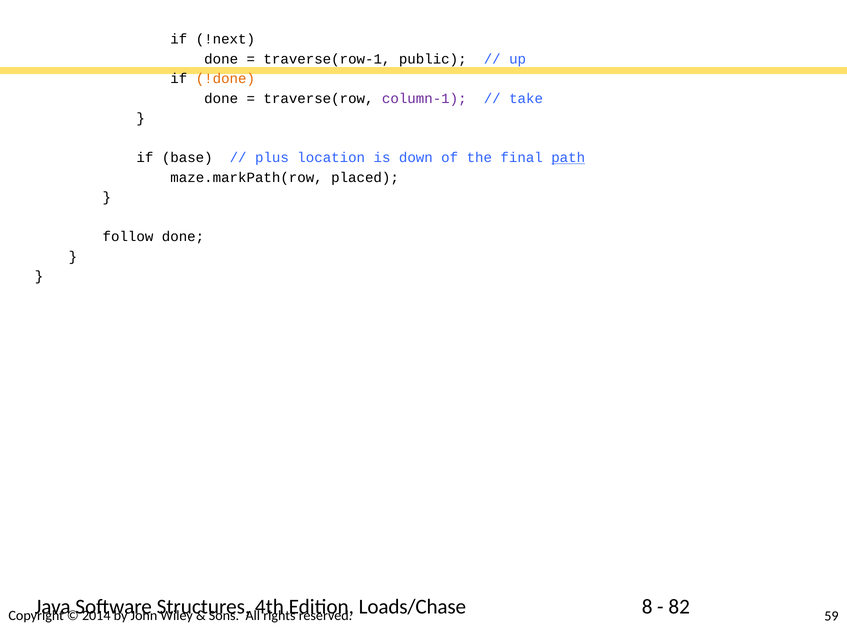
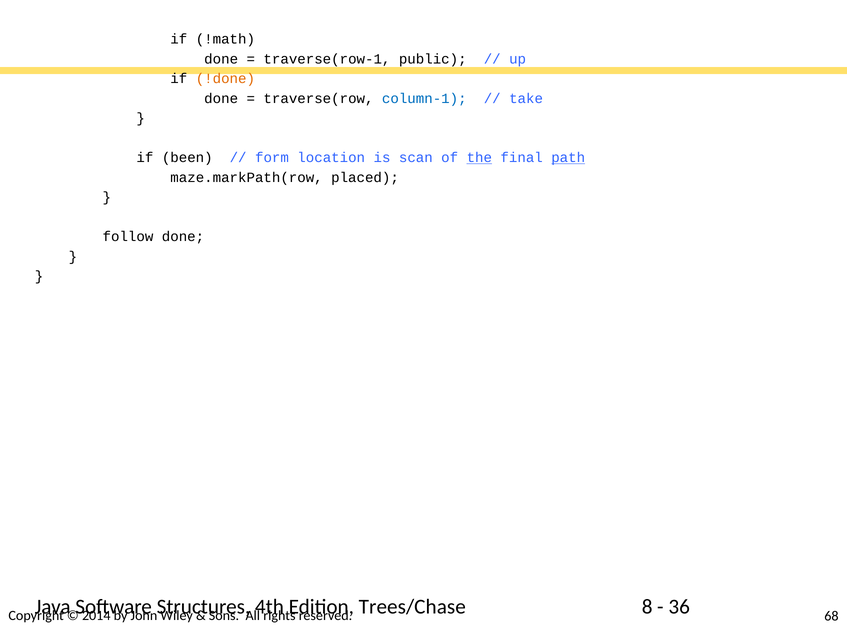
!next: !next -> !math
column-1 colour: purple -> blue
base: base -> been
plus: plus -> form
down: down -> scan
the underline: none -> present
Loads/Chase: Loads/Chase -> Trees/Chase
82: 82 -> 36
59: 59 -> 68
